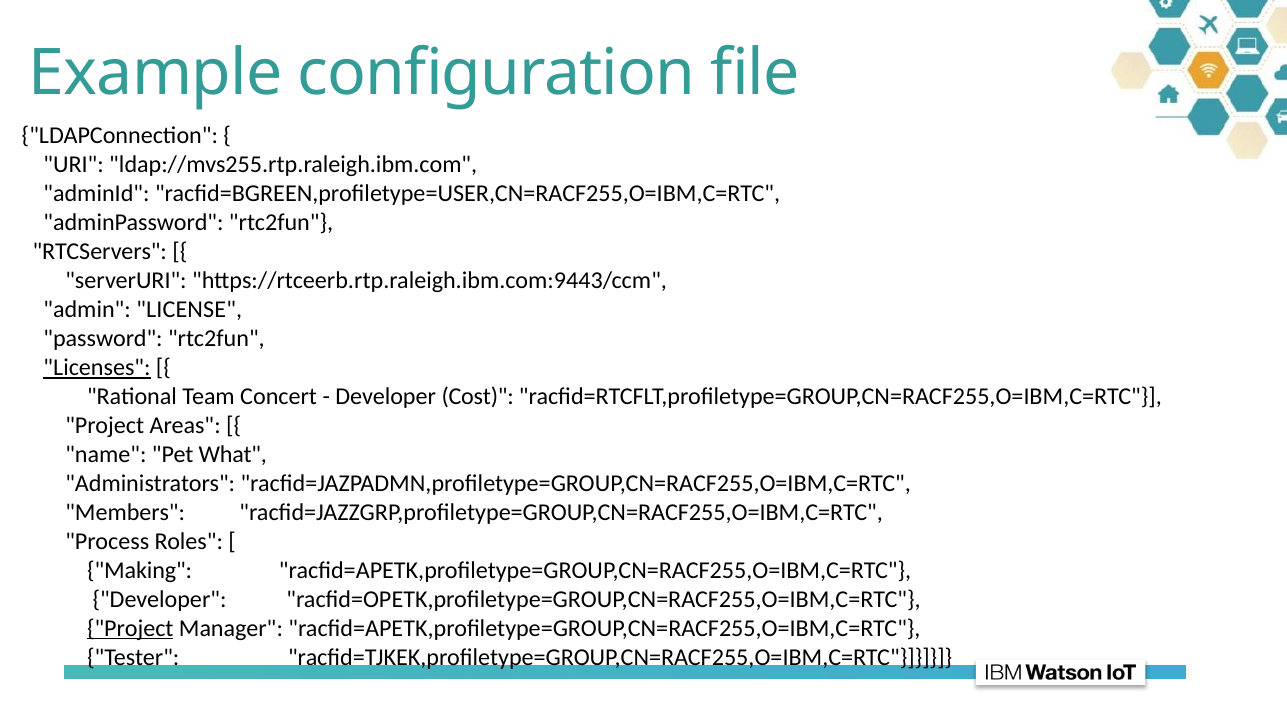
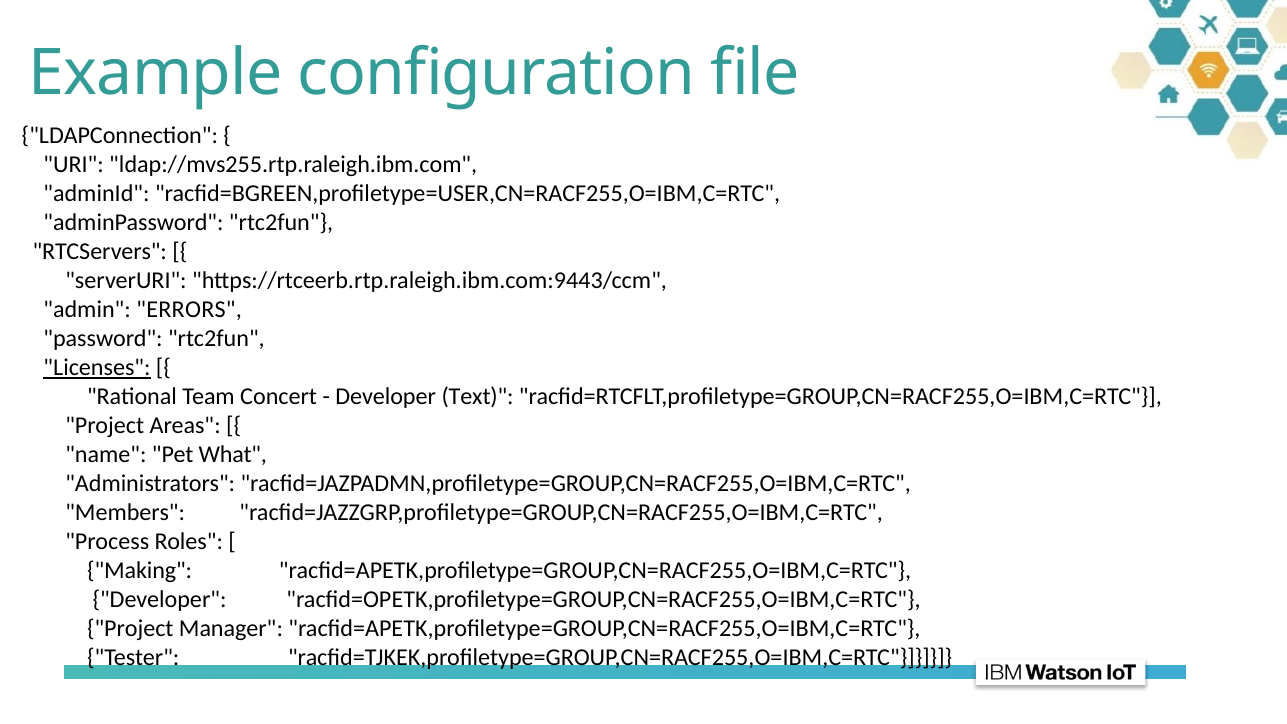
LICENSE: LICENSE -> ERRORS
Cost: Cost -> Text
Project at (130, 628) underline: present -> none
